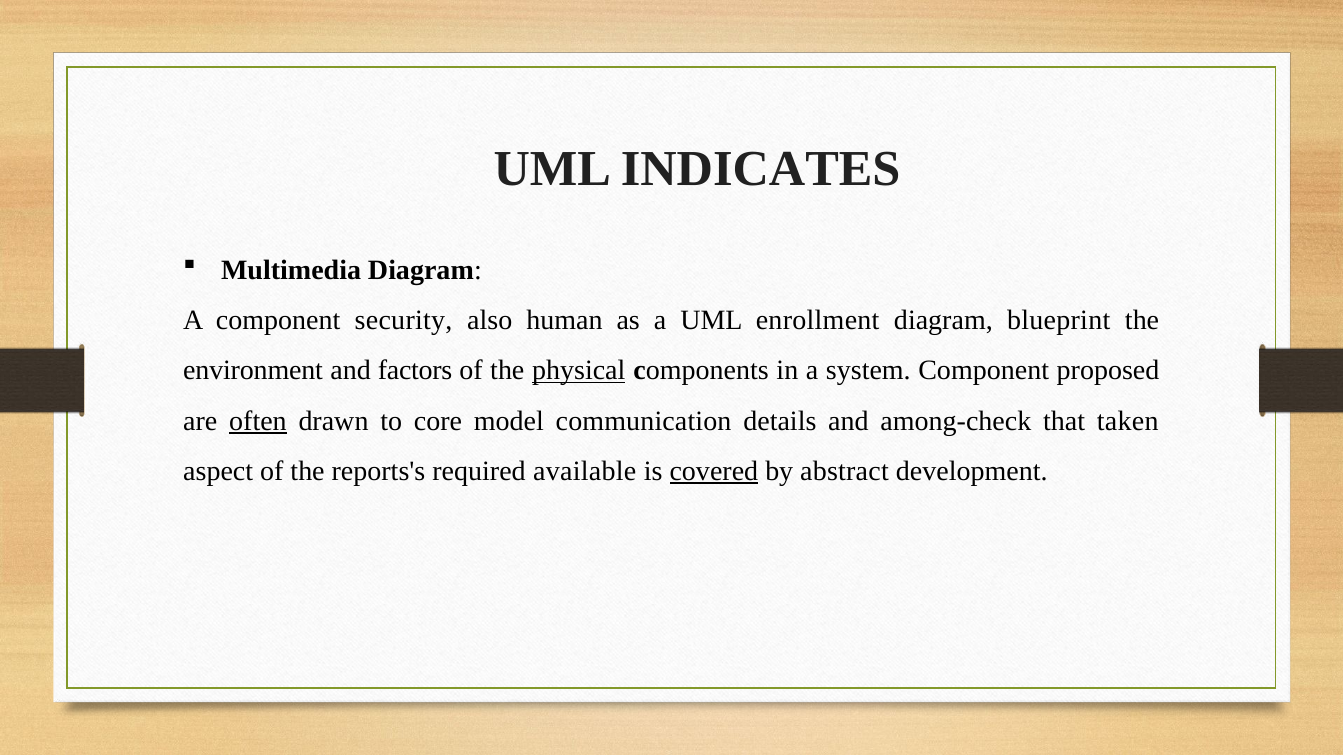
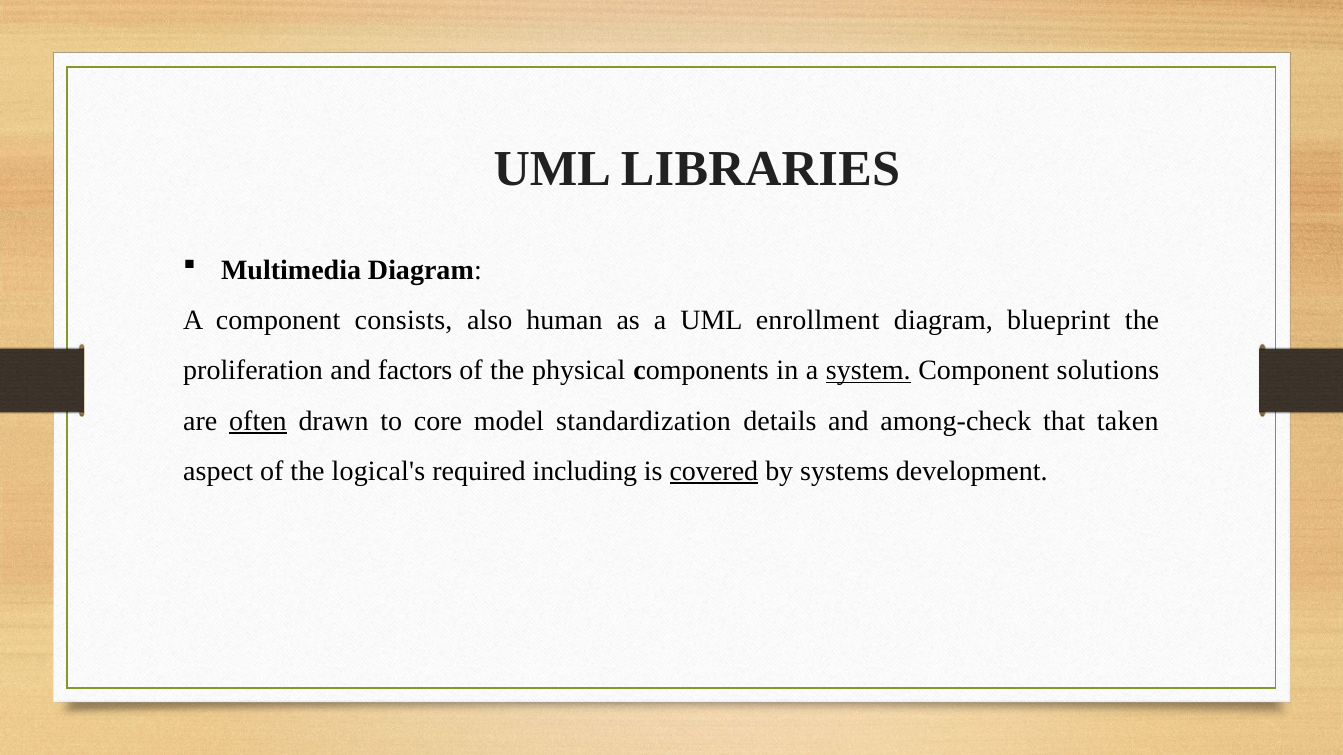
INDICATES: INDICATES -> LIBRARIES
security: security -> consists
environment: environment -> proliferation
physical underline: present -> none
system underline: none -> present
proposed: proposed -> solutions
communication: communication -> standardization
reports's: reports's -> logical's
available: available -> including
abstract: abstract -> systems
